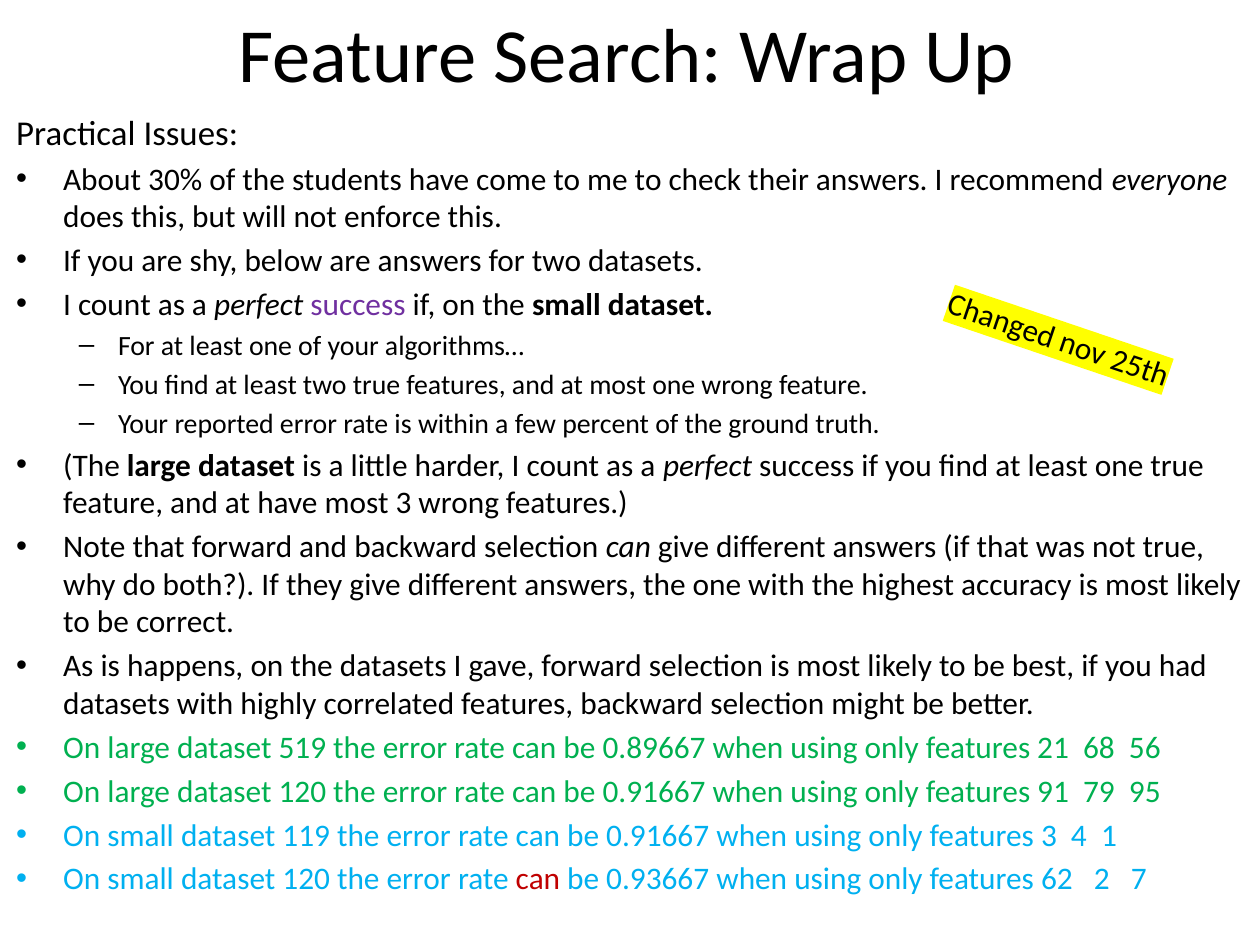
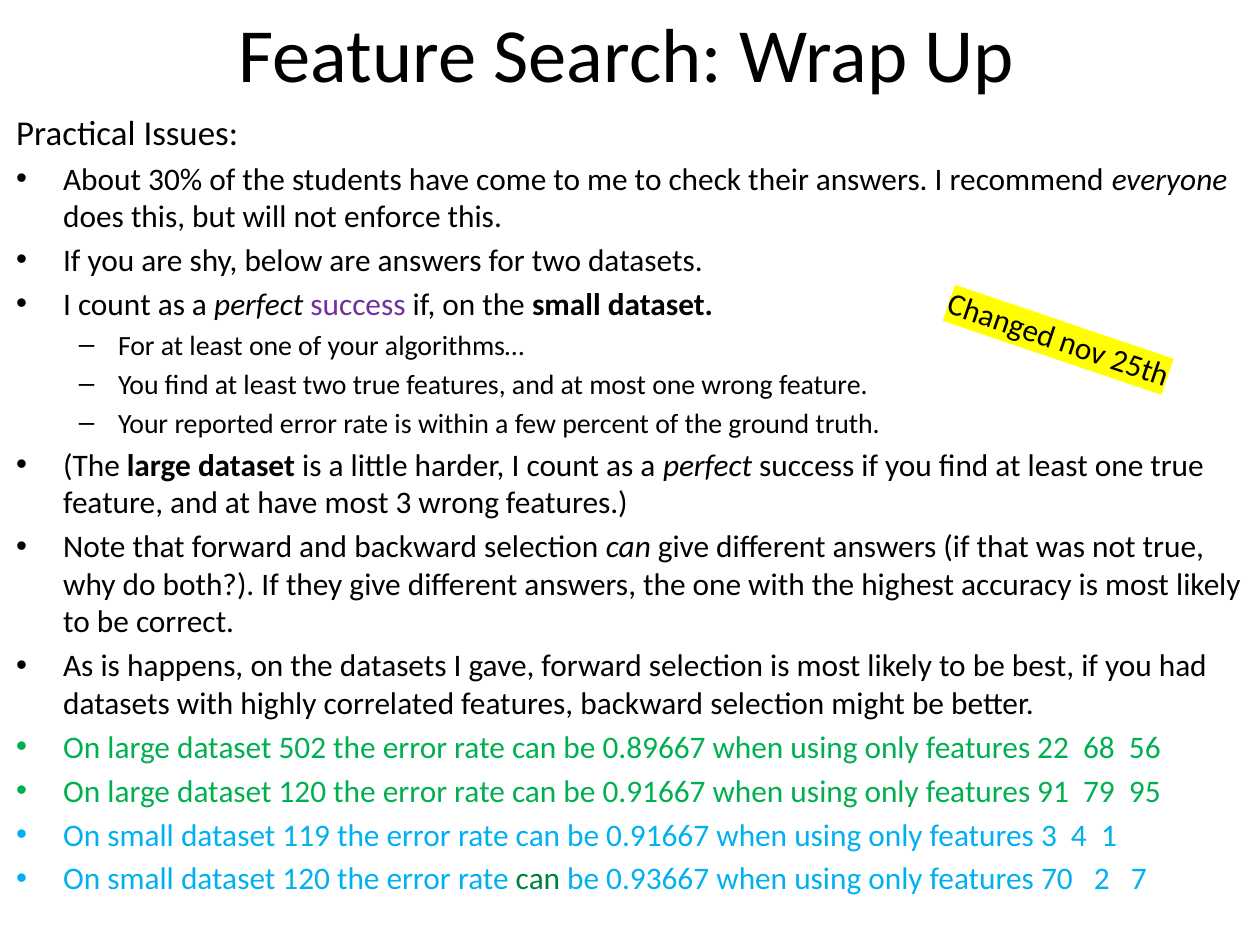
519: 519 -> 502
21: 21 -> 22
can at (538, 879) colour: red -> green
62: 62 -> 70
